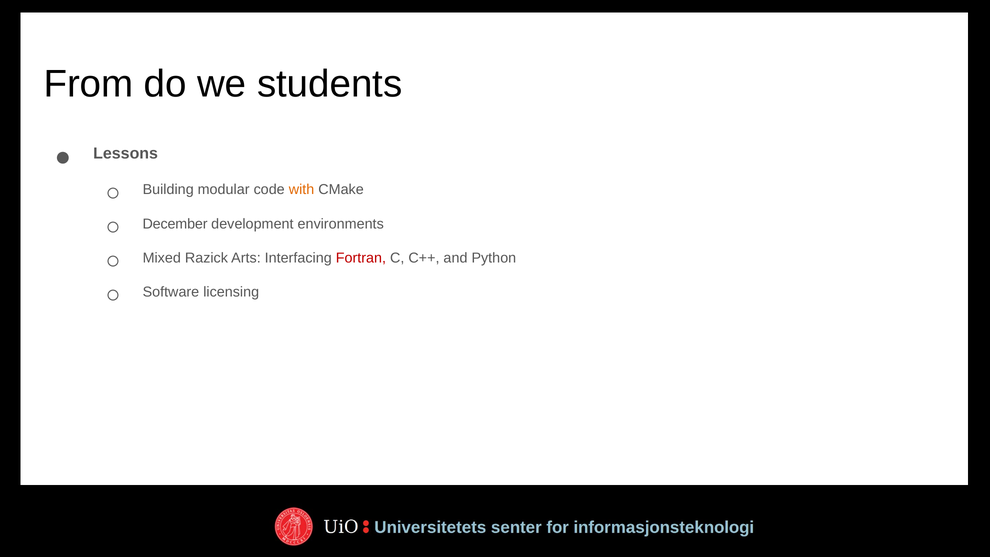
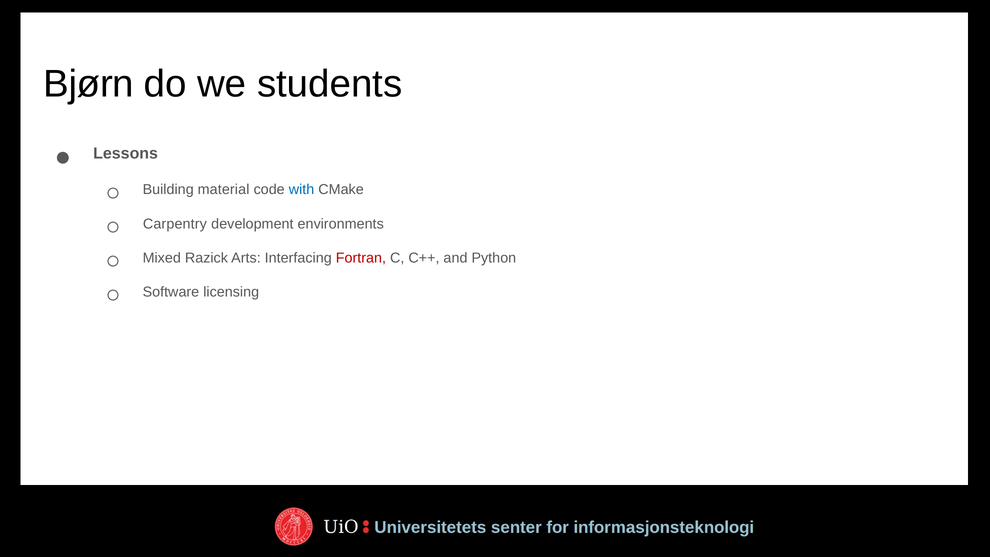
From: From -> Bjørn
modular: modular -> material
with colour: orange -> blue
December: December -> Carpentry
